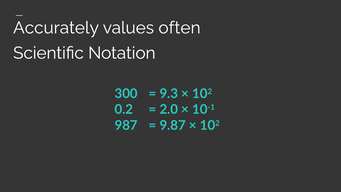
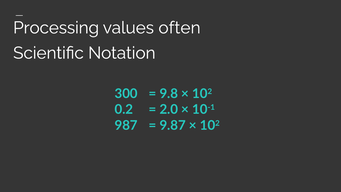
Accurately: Accurately -> Processing
9.3: 9.3 -> 9.8
